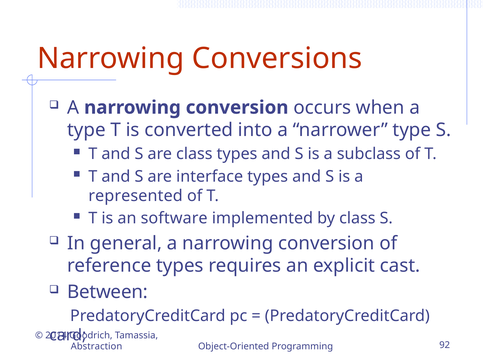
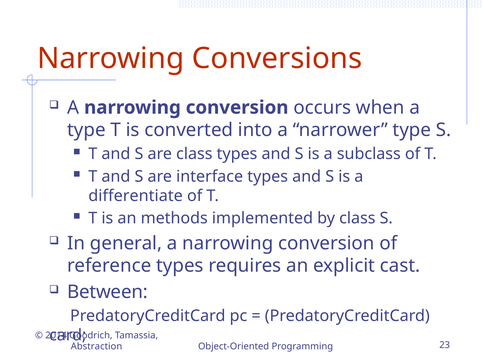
represented: represented -> differentiate
software: software -> methods
92: 92 -> 23
